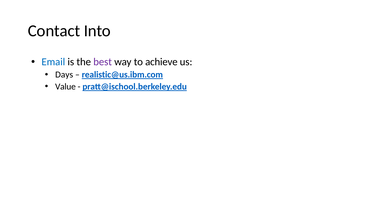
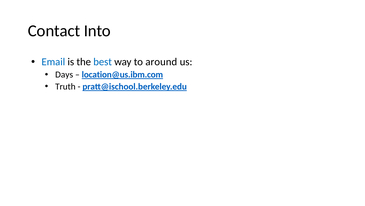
best colour: purple -> blue
achieve: achieve -> around
realistic@us.ibm.com: realistic@us.ibm.com -> location@us.ibm.com
Value: Value -> Truth
